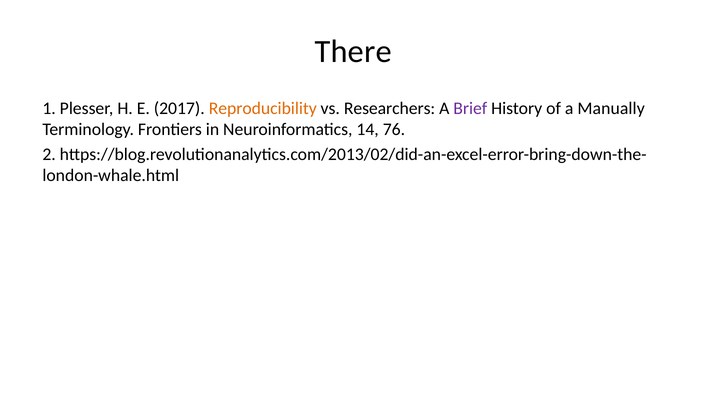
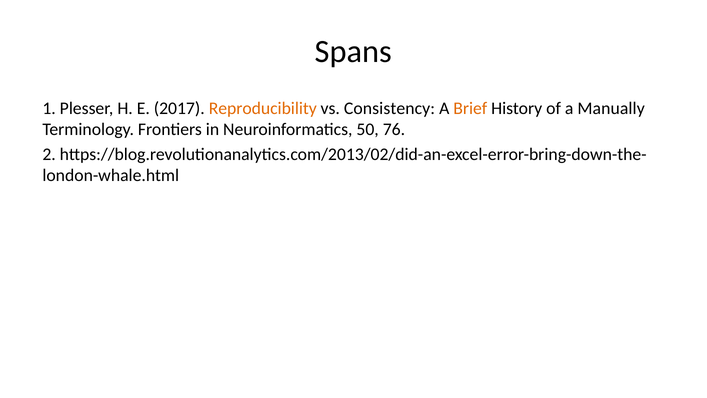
There: There -> Spans
Researchers: Researchers -> Consistency
Brief colour: purple -> orange
14: 14 -> 50
